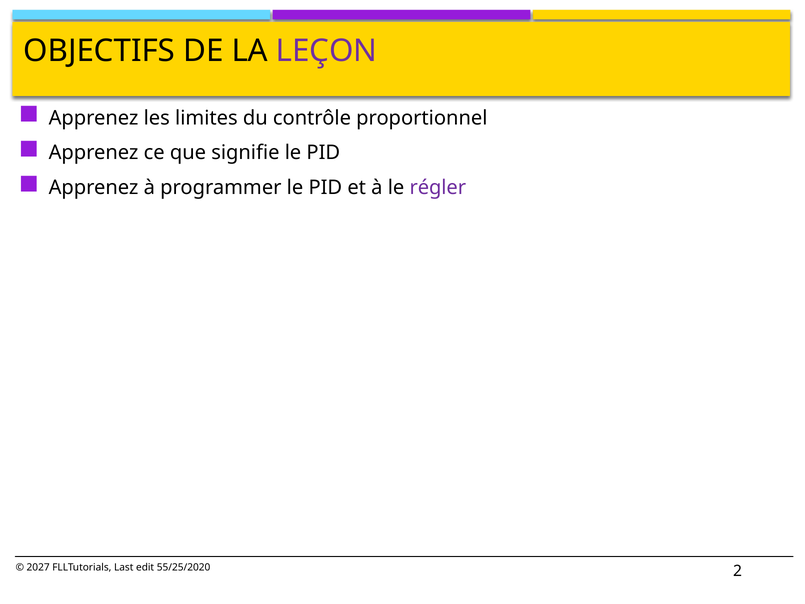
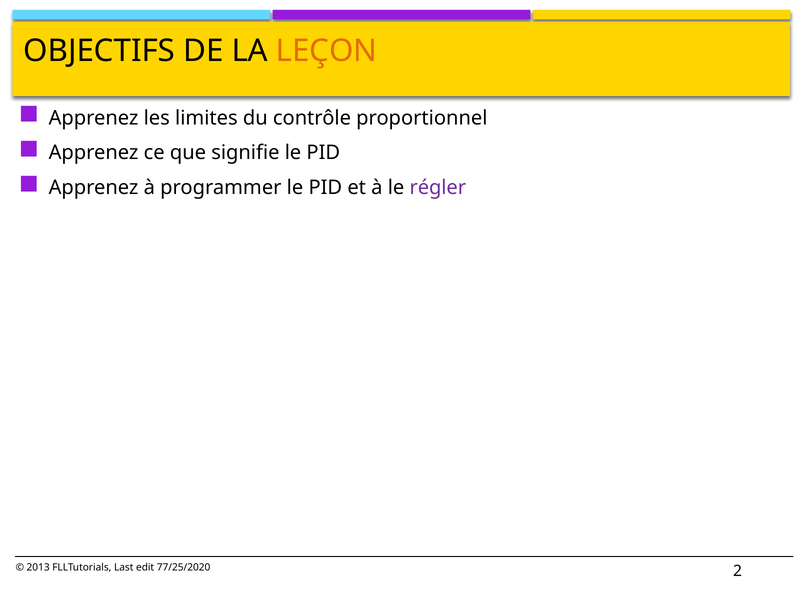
LEÇON colour: purple -> orange
2027: 2027 -> 2013
55/25/2020: 55/25/2020 -> 77/25/2020
